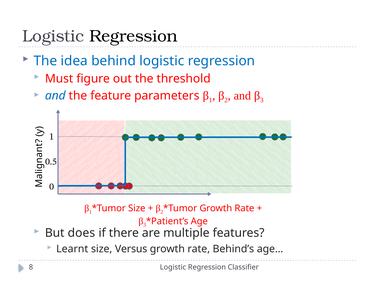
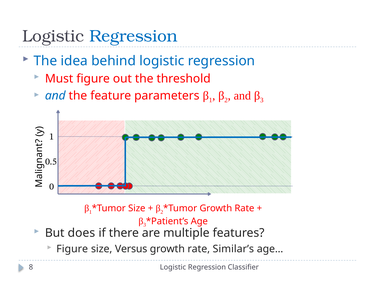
Regression at (134, 36) colour: black -> blue
Learnt at (72, 249): Learnt -> Figure
Behind’s: Behind’s -> Similar’s
